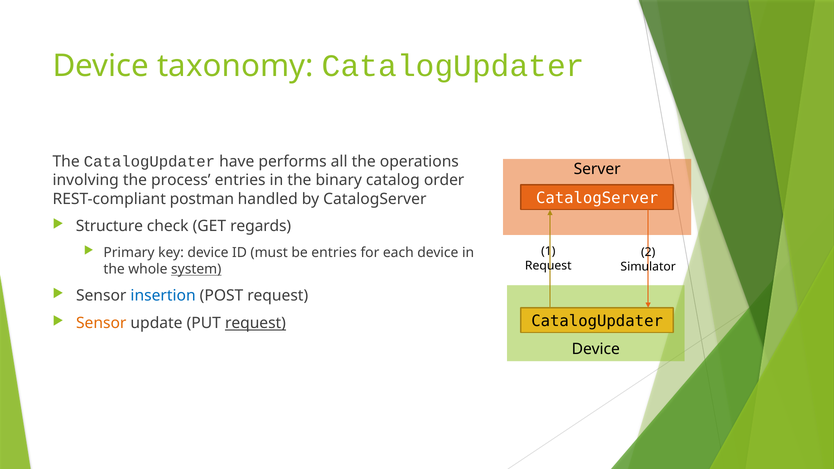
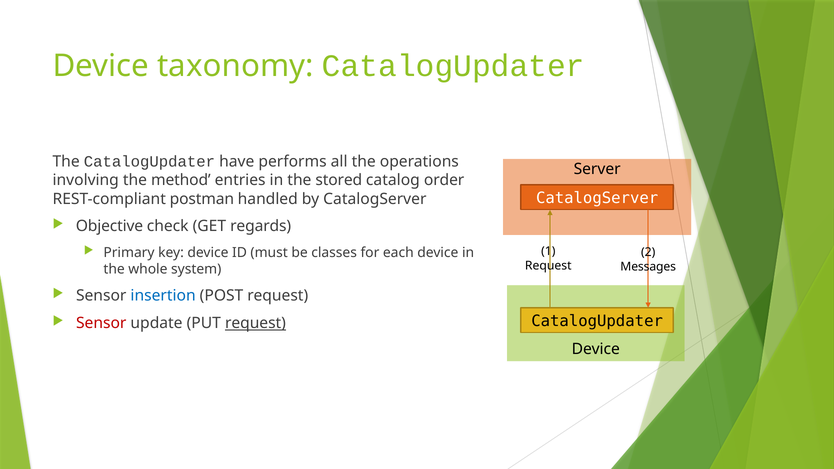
process: process -> method
binary: binary -> stored
Structure: Structure -> Objective
be entries: entries -> classes
Simulator: Simulator -> Messages
system underline: present -> none
Sensor at (101, 323) colour: orange -> red
